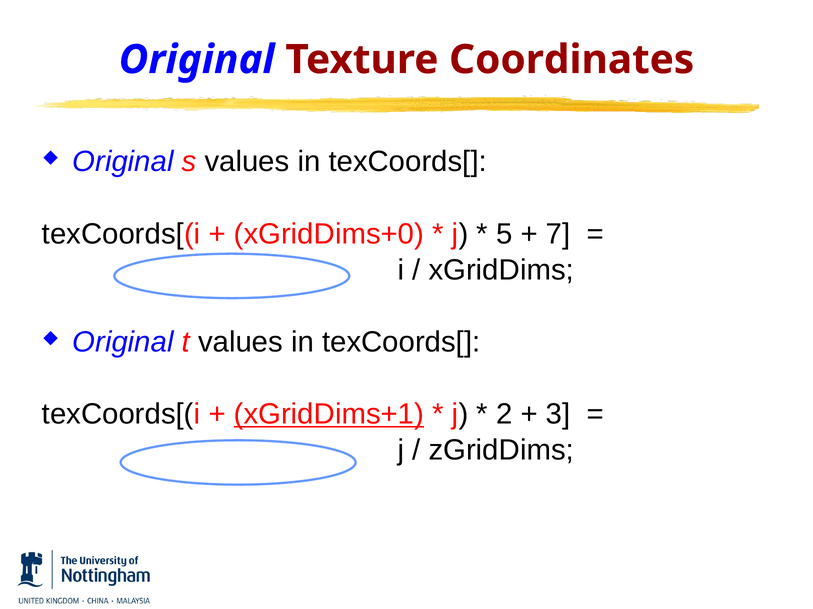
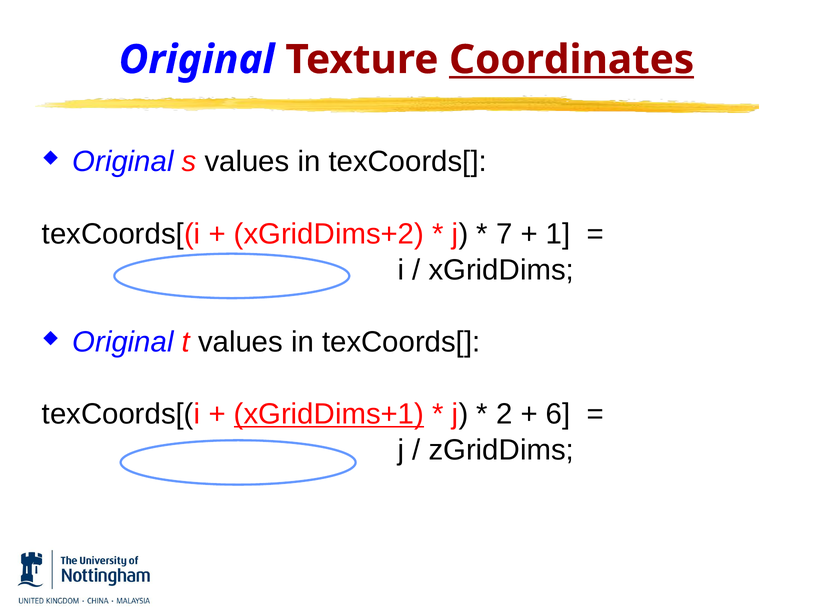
Coordinates underline: none -> present
xGridDims+0: xGridDims+0 -> xGridDims+2
5: 5 -> 7
7: 7 -> 1
3: 3 -> 6
